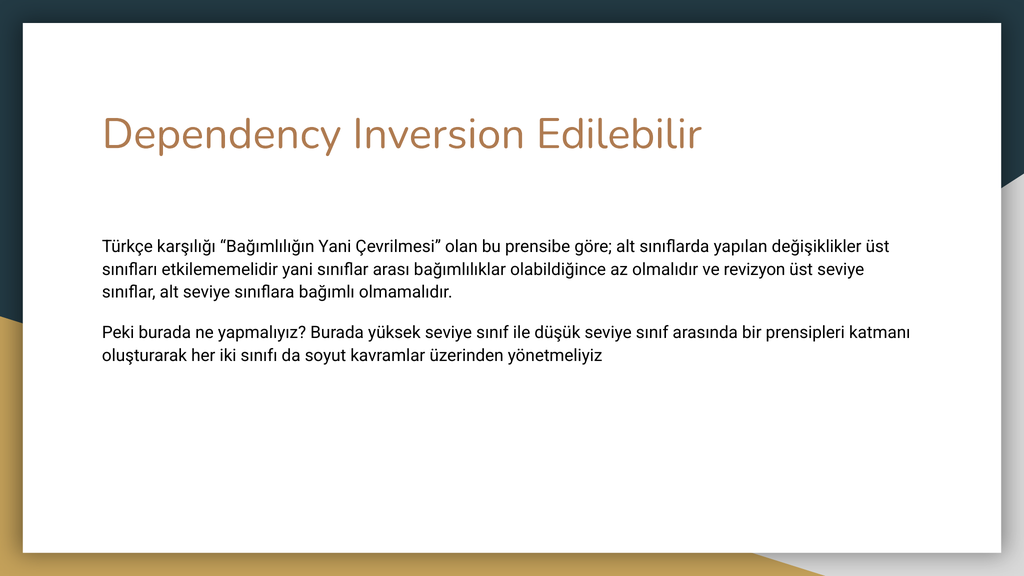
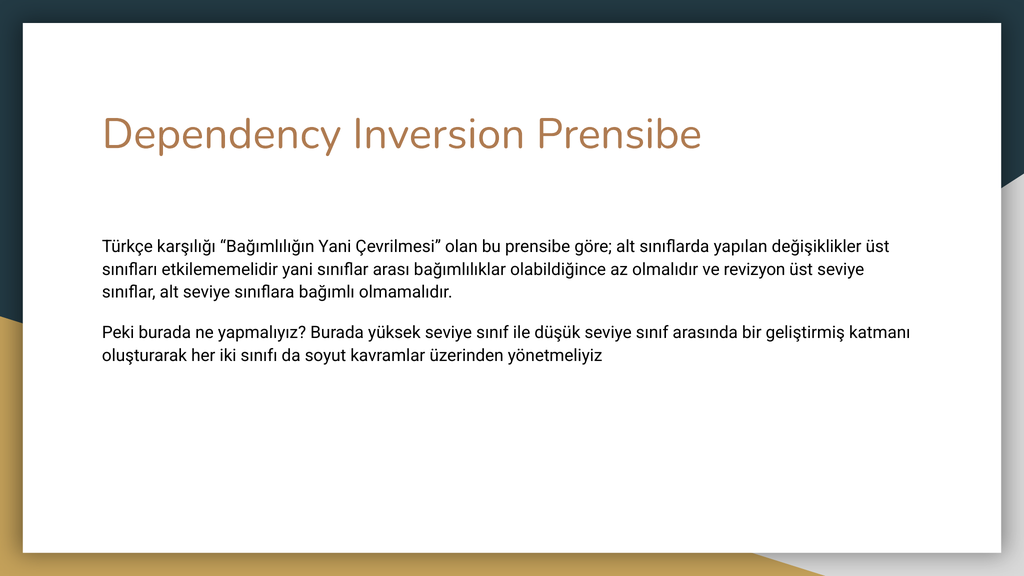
Inversion Edilebilir: Edilebilir -> Prensibe
prensipleri: prensipleri -> geliştirmiş
